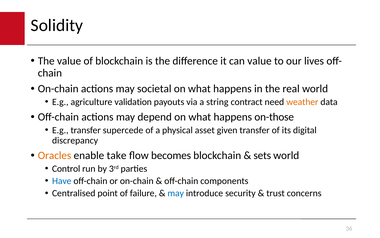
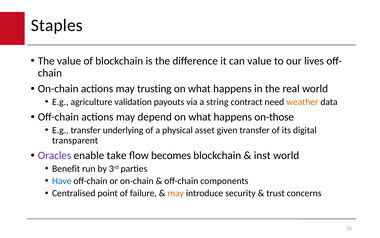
Solidity: Solidity -> Staples
societal: societal -> trusting
supercede: supercede -> underlying
discrepancy: discrepancy -> transparent
Oracles colour: orange -> purple
sets: sets -> inst
Control: Control -> Benefit
may at (176, 193) colour: blue -> orange
